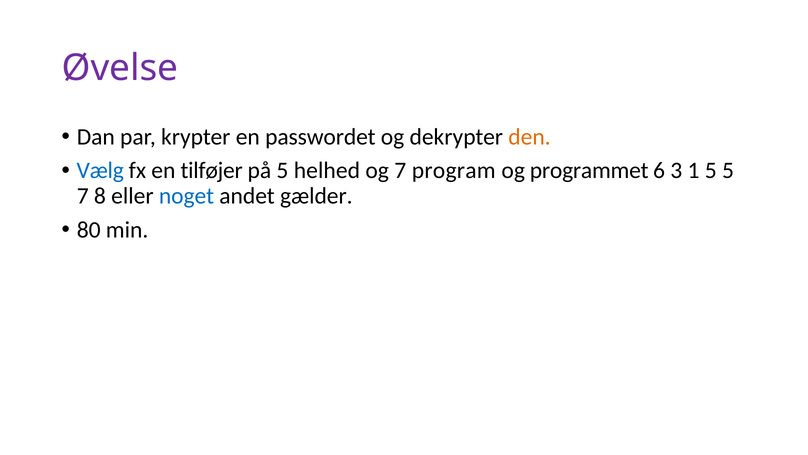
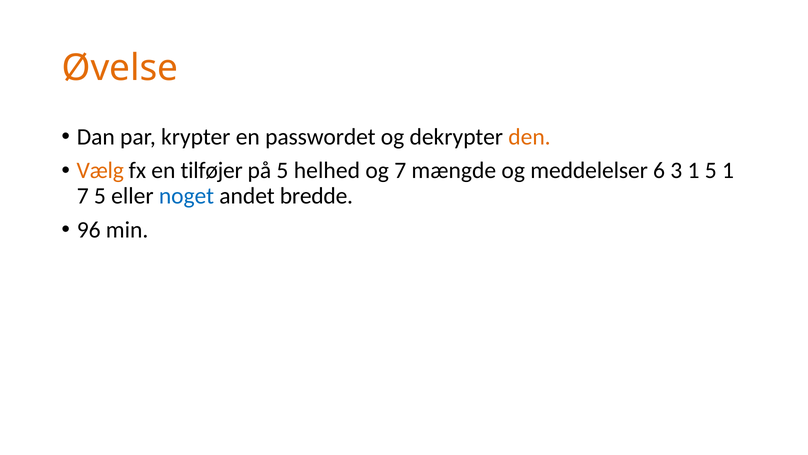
Øvelse colour: purple -> orange
Vælg colour: blue -> orange
program: program -> mængde
programmet: programmet -> meddelelser
5 5: 5 -> 1
7 8: 8 -> 5
gælder: gælder -> bredde
80: 80 -> 96
